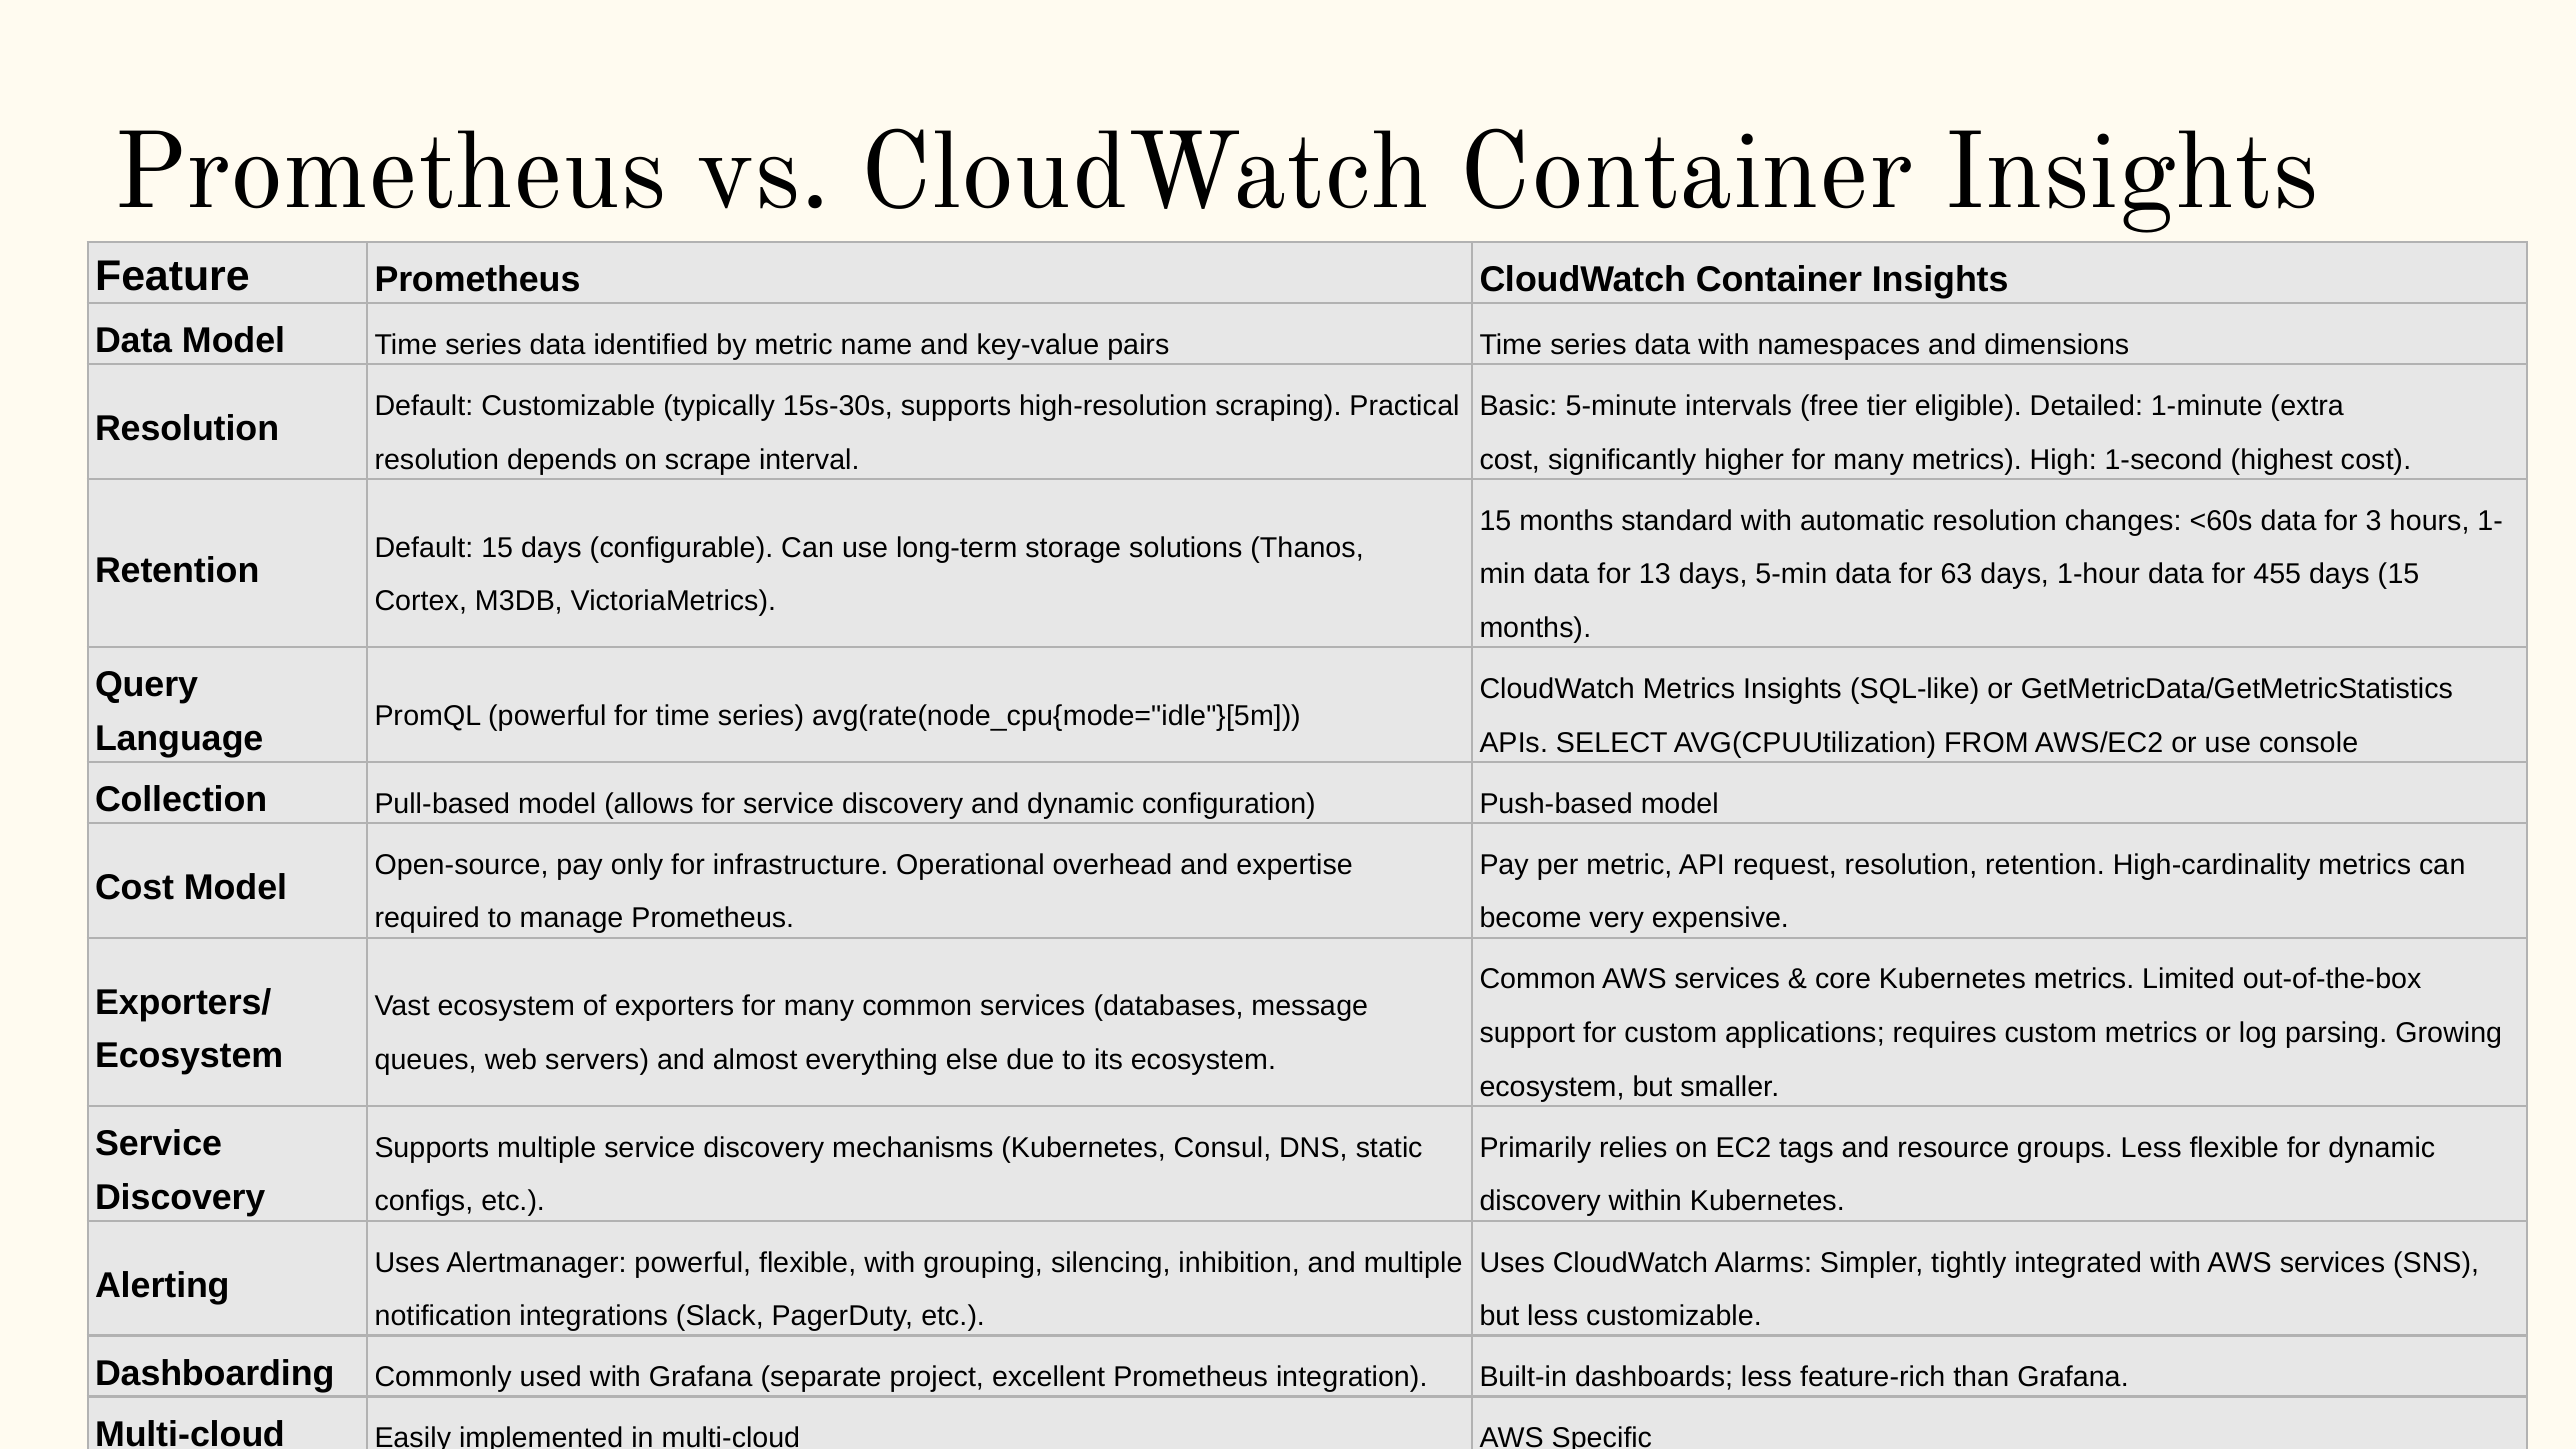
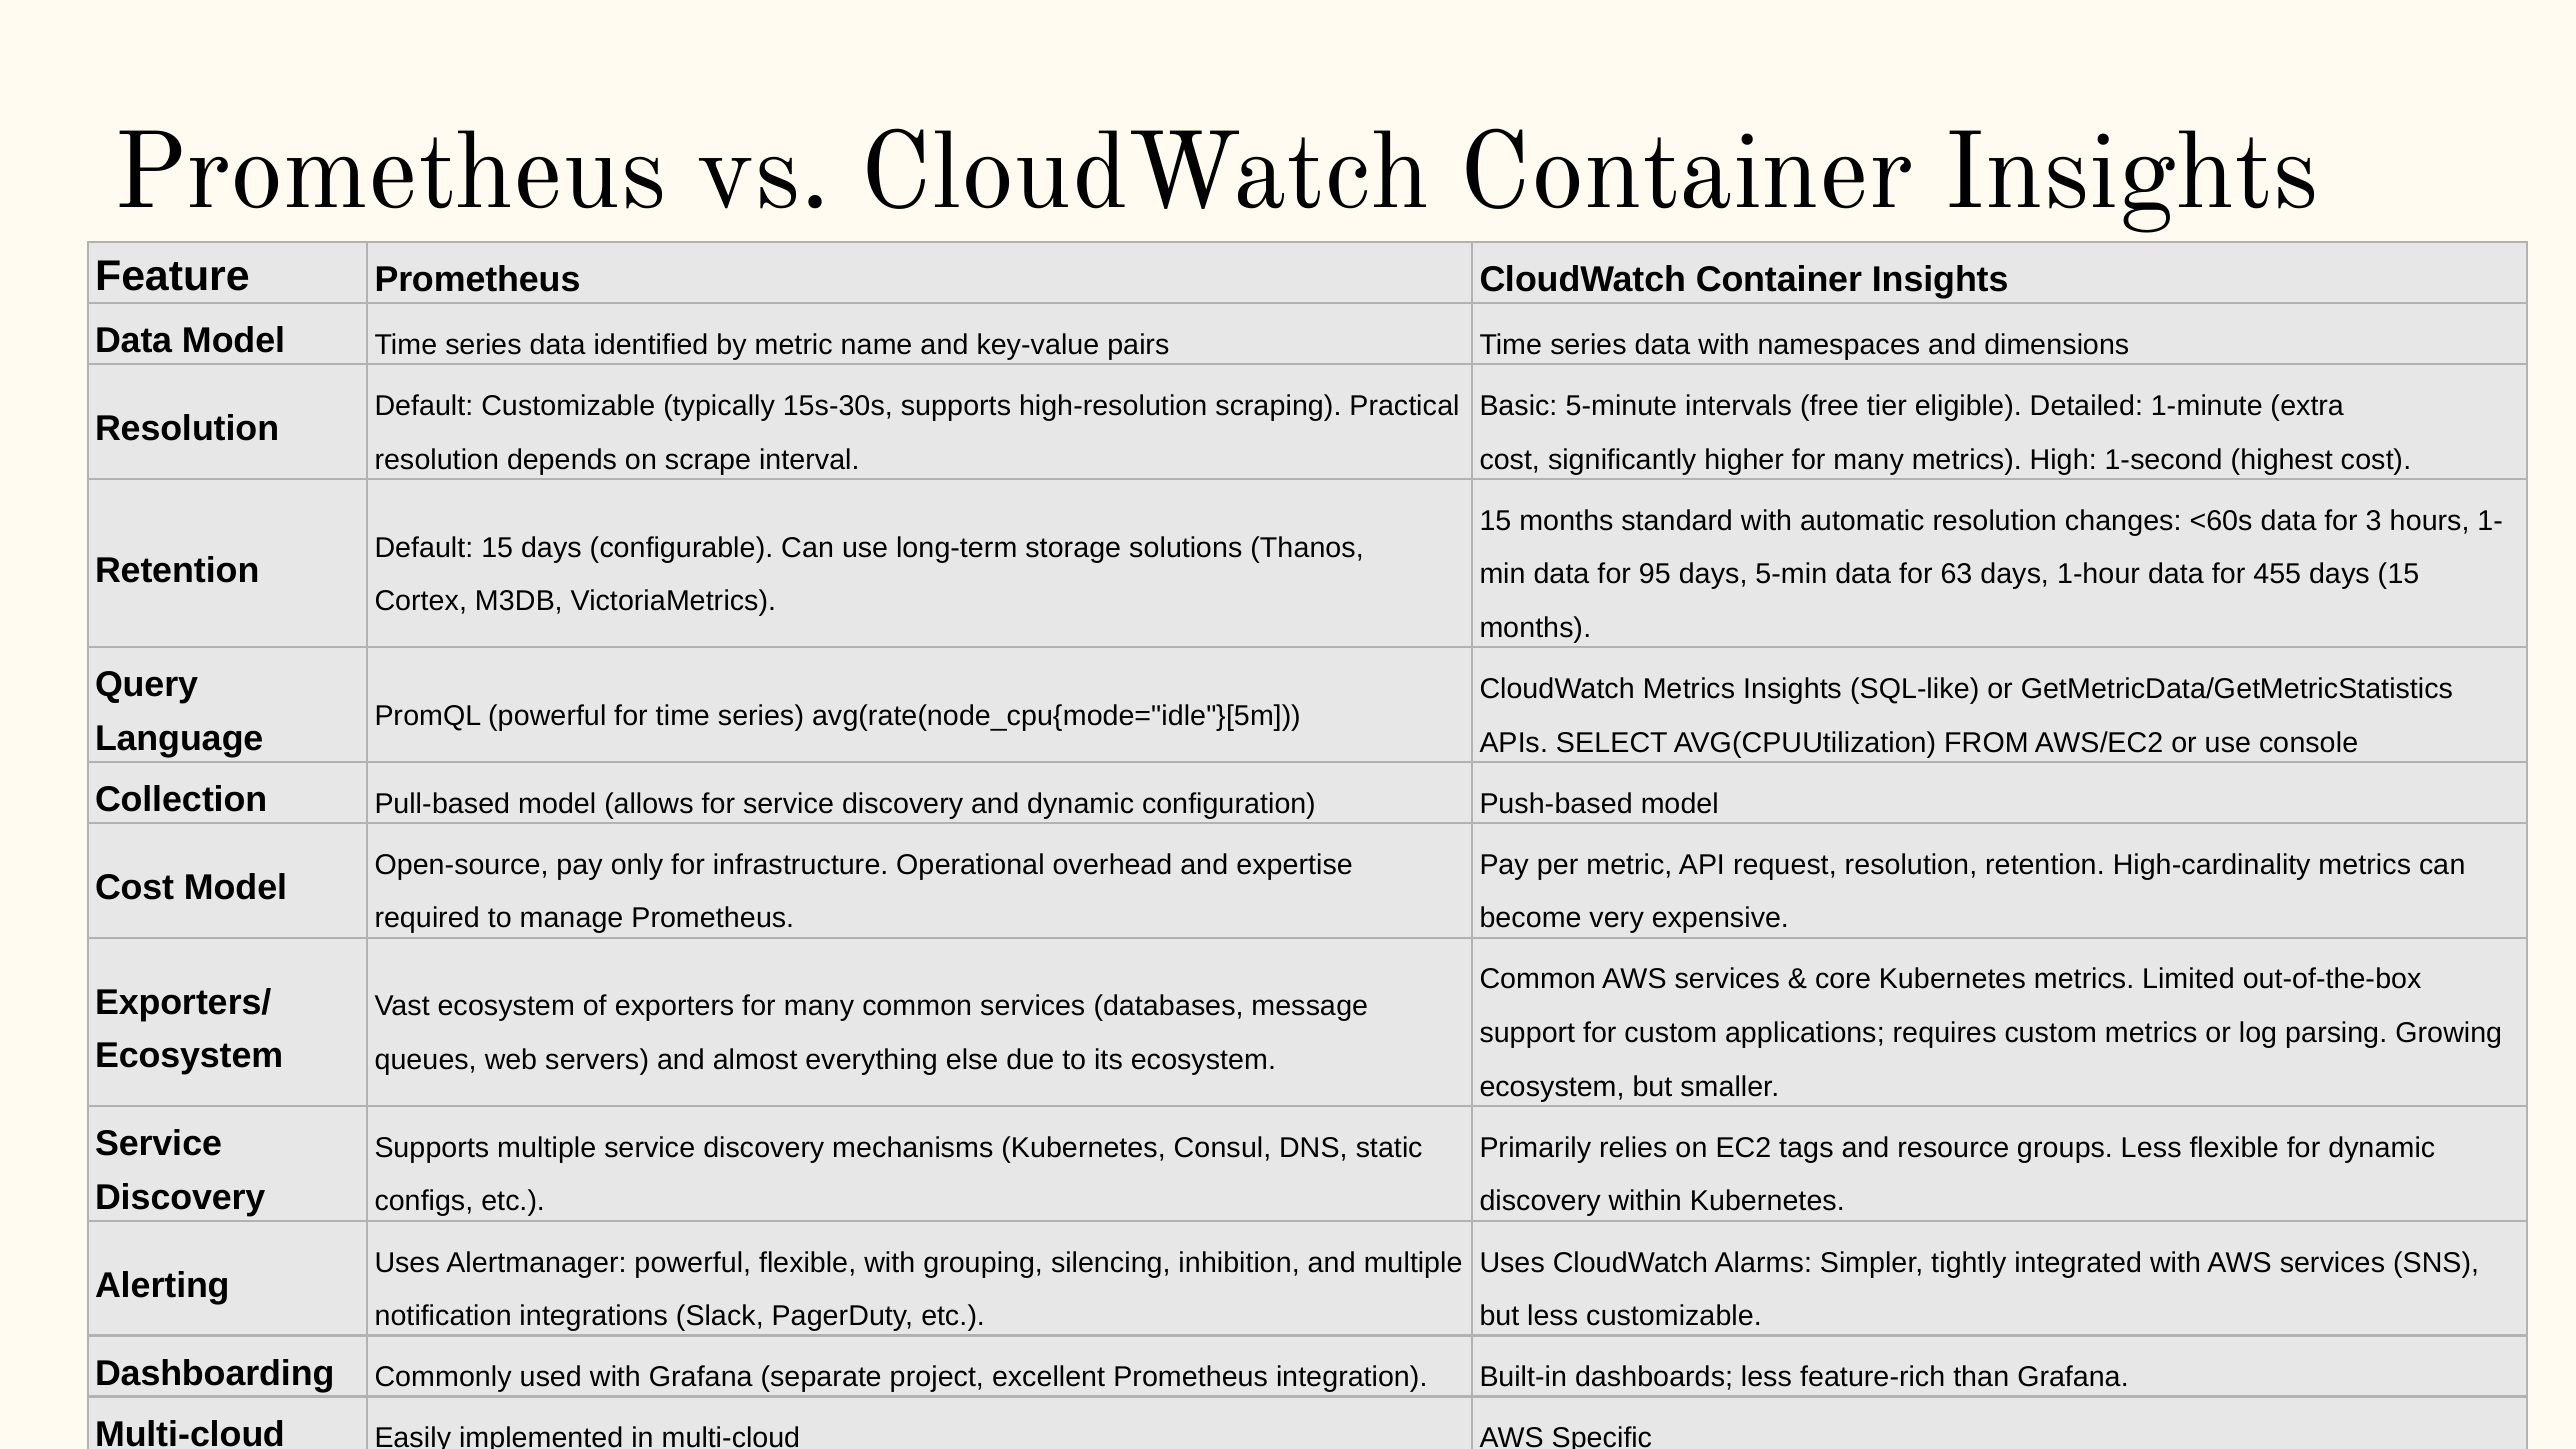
13: 13 -> 95
